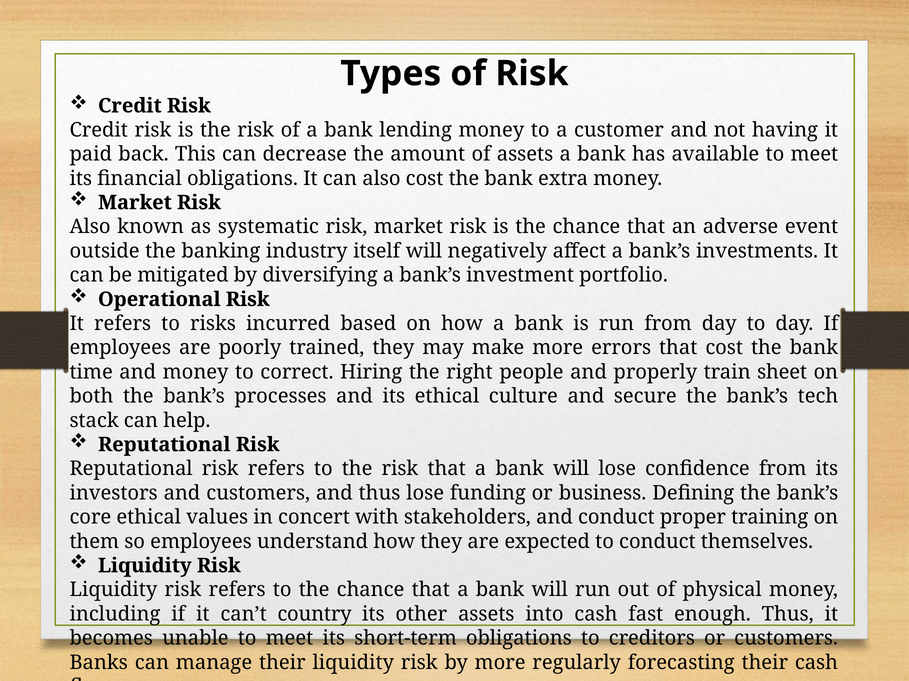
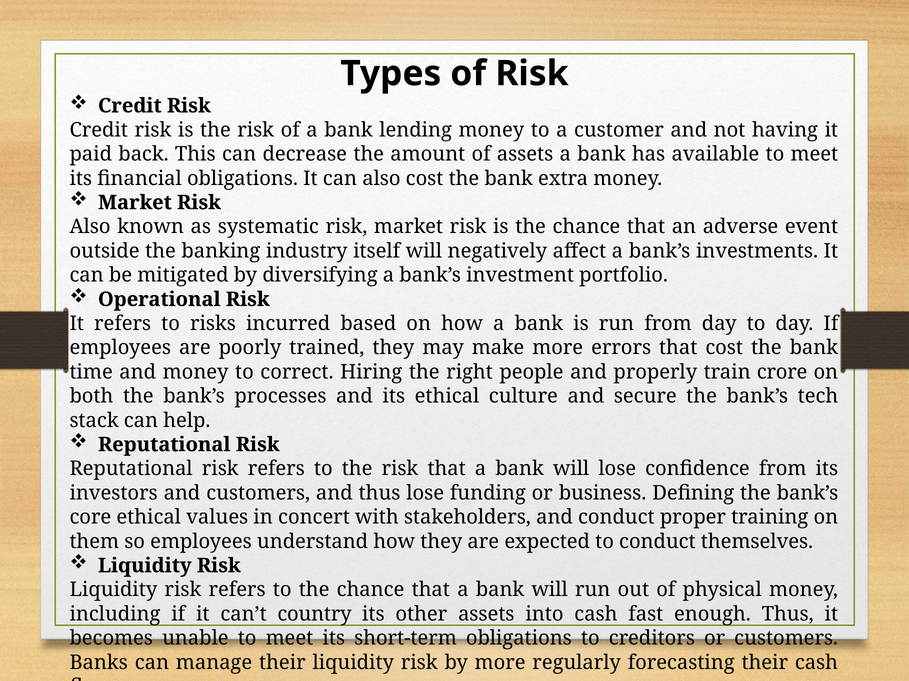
sheet: sheet -> crore
